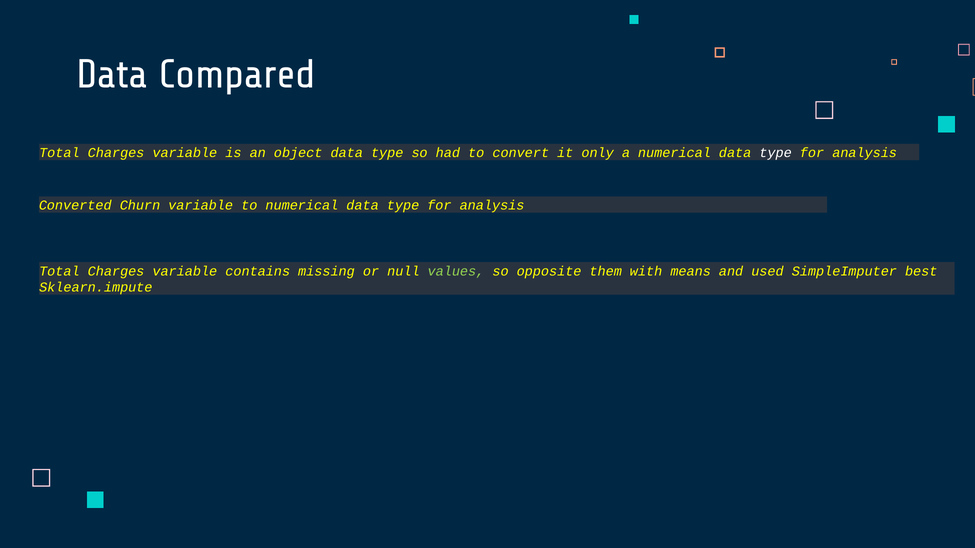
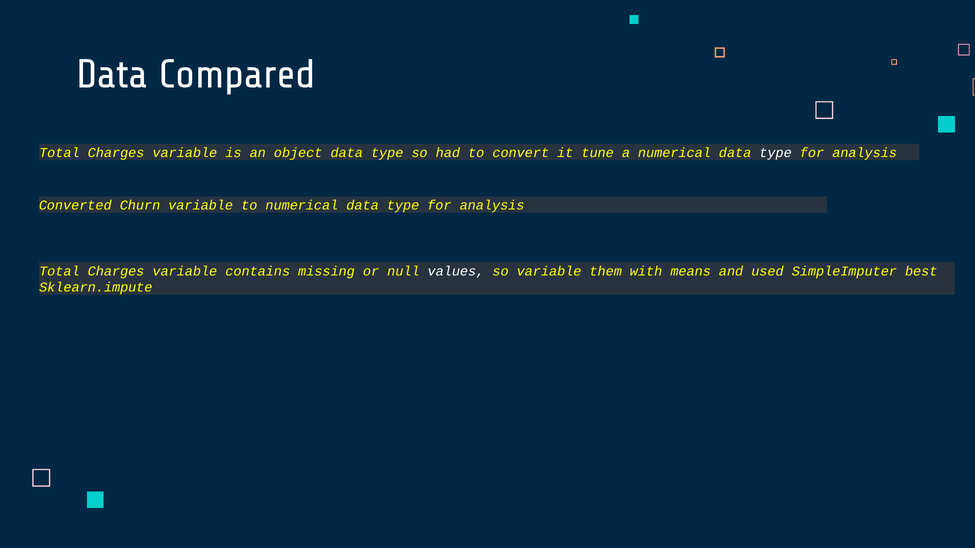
only: only -> tune
values colour: light green -> white
so opposite: opposite -> variable
